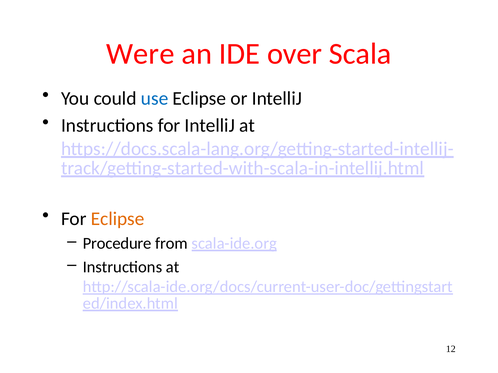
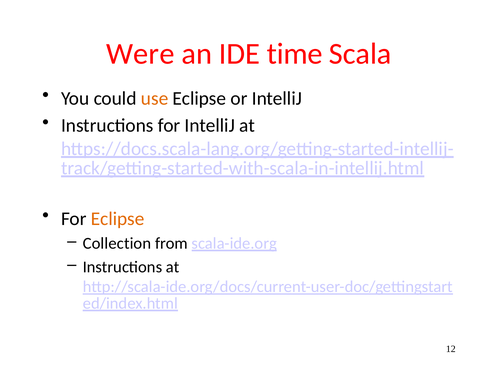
over: over -> time
use colour: blue -> orange
Procedure: Procedure -> Collection
